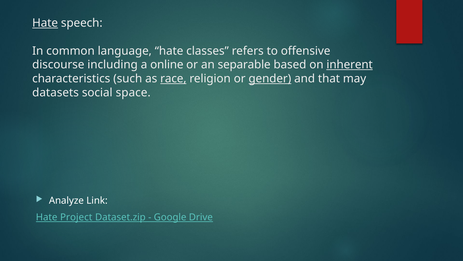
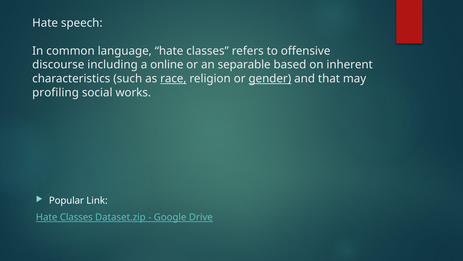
Hate at (45, 23) underline: present -> none
inherent underline: present -> none
datasets: datasets -> profiling
space: space -> works
Analyze: Analyze -> Popular
Project at (76, 217): Project -> Classes
